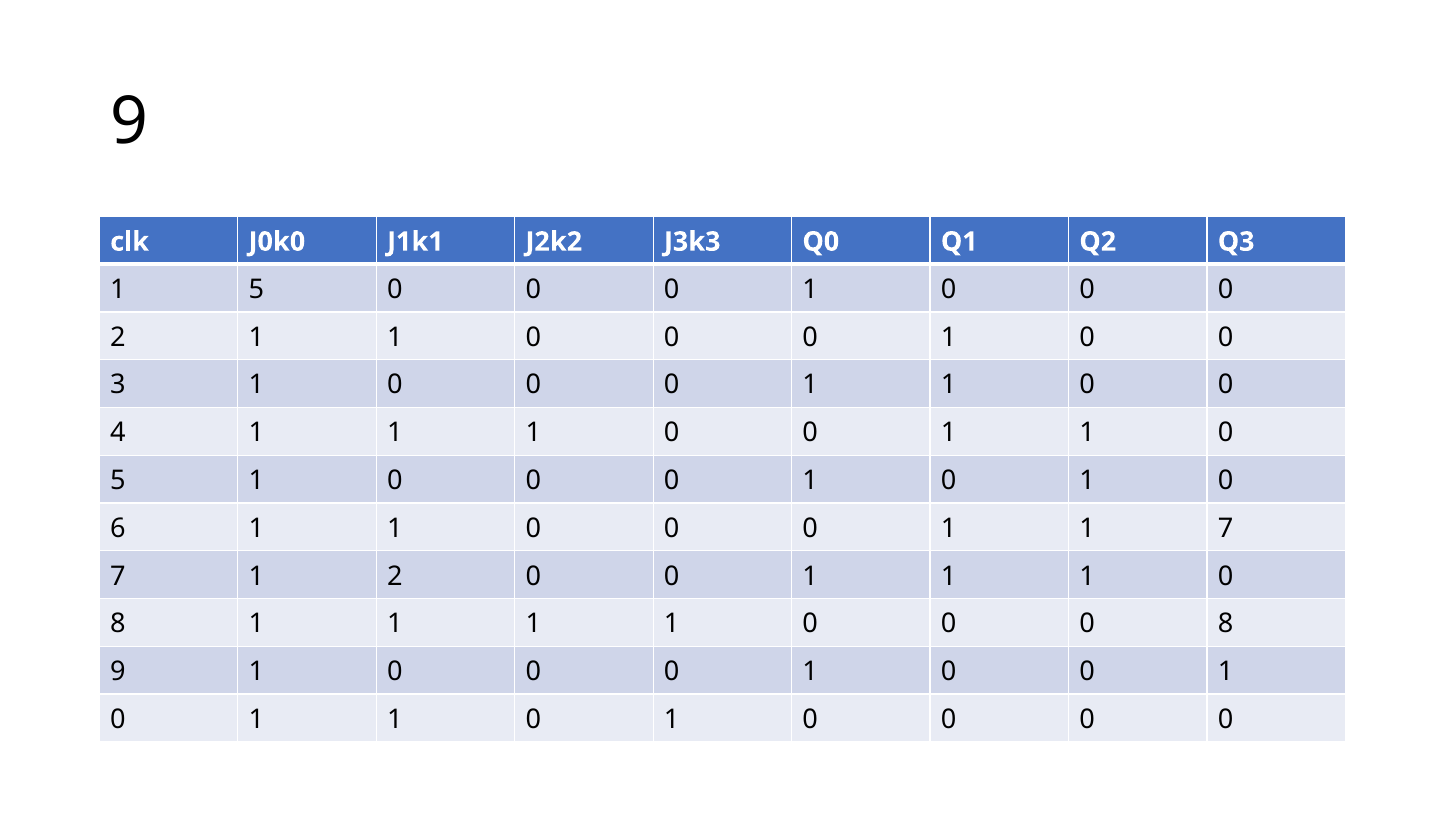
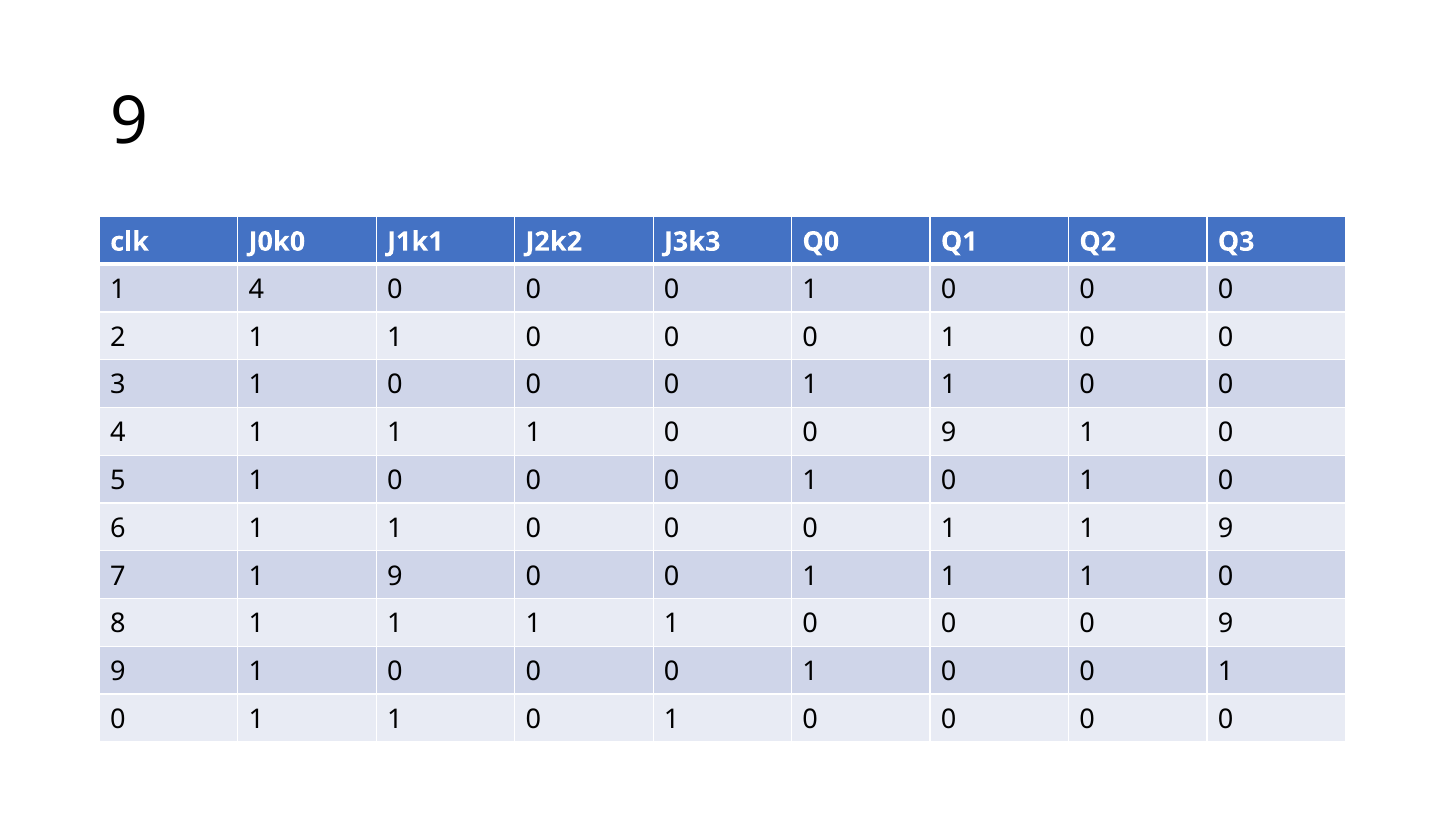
1 5: 5 -> 4
1 at (949, 433): 1 -> 9
1 1 7: 7 -> 9
7 1 2: 2 -> 9
0 0 0 8: 8 -> 9
